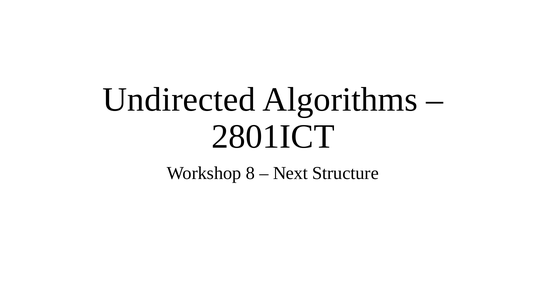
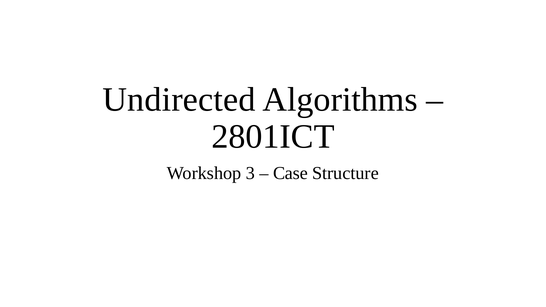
8: 8 -> 3
Next: Next -> Case
